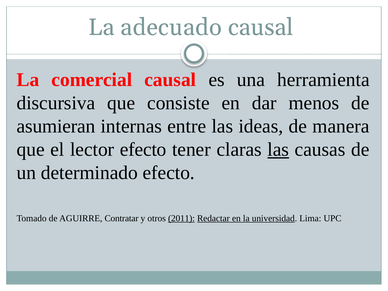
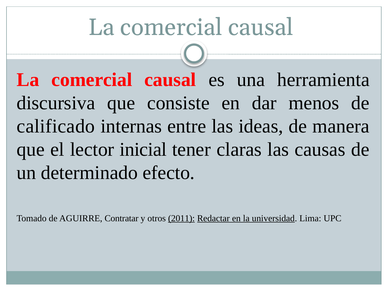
adecuado at (171, 27): adecuado -> comercial
asumieran: asumieran -> calificado
lector efecto: efecto -> inicial
las at (278, 150) underline: present -> none
